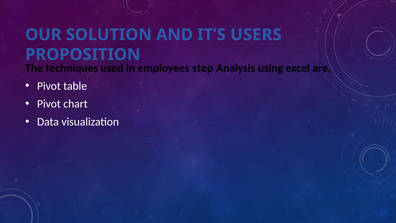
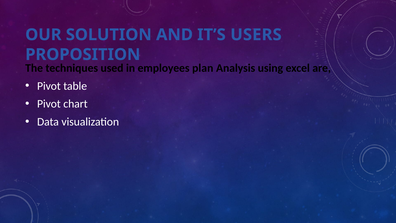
step: step -> plan
